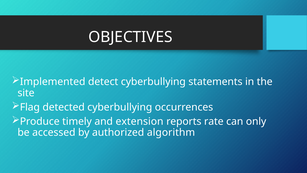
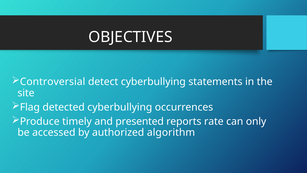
Implemented: Implemented -> Controversial
extension: extension -> presented
